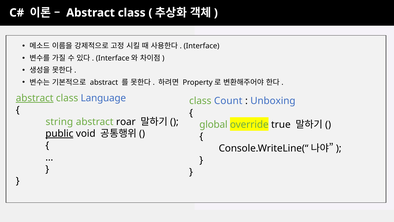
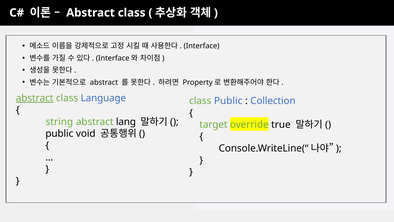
class Count: Count -> Public
Unboxing: Unboxing -> Collection
roar: roar -> lang
global: global -> target
public at (59, 133) underline: present -> none
